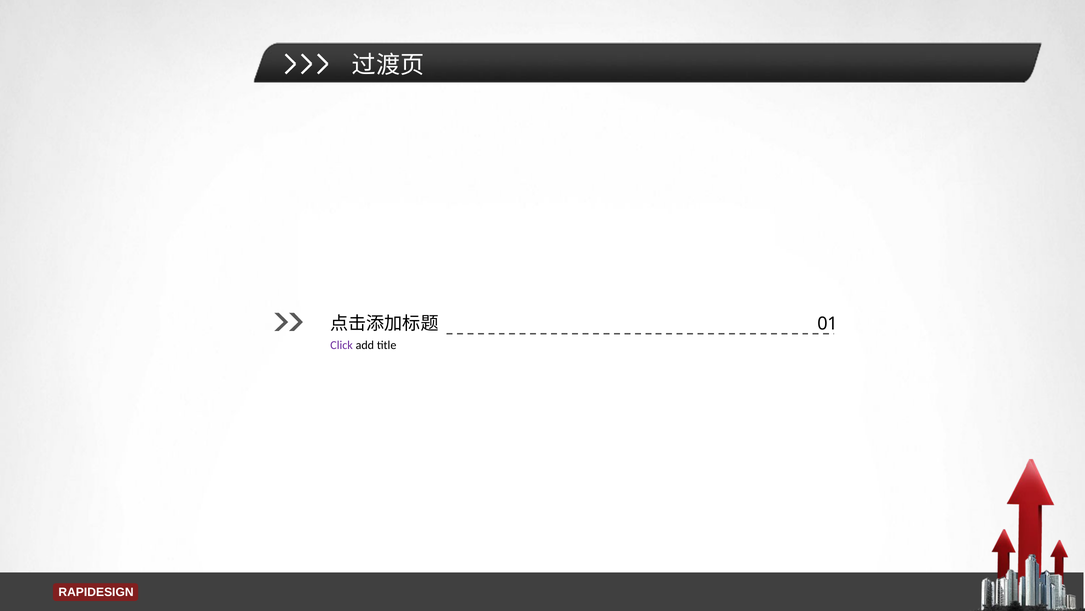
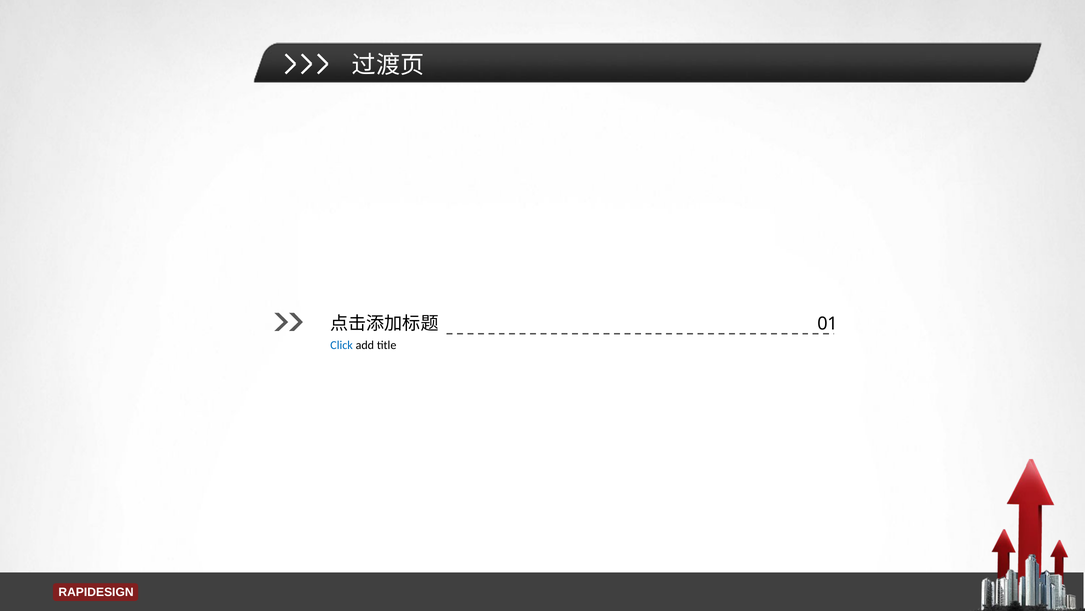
Click colour: purple -> blue
